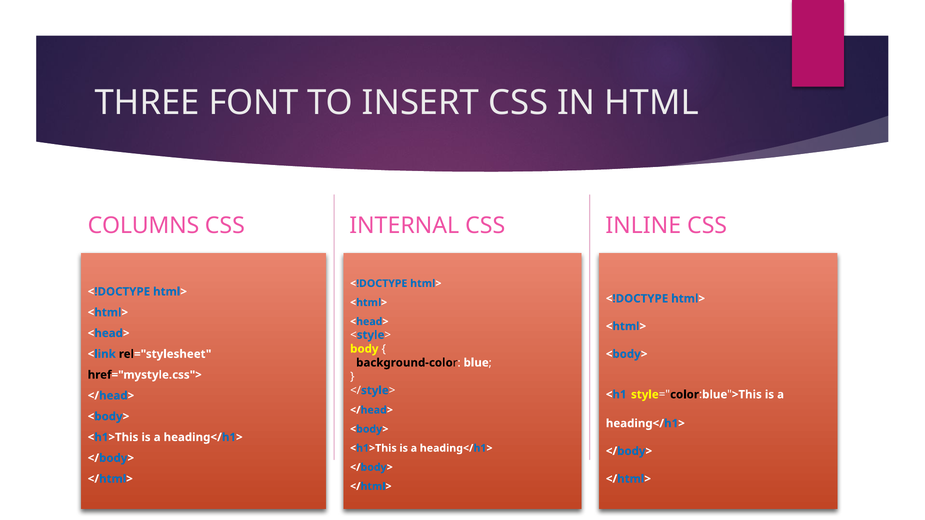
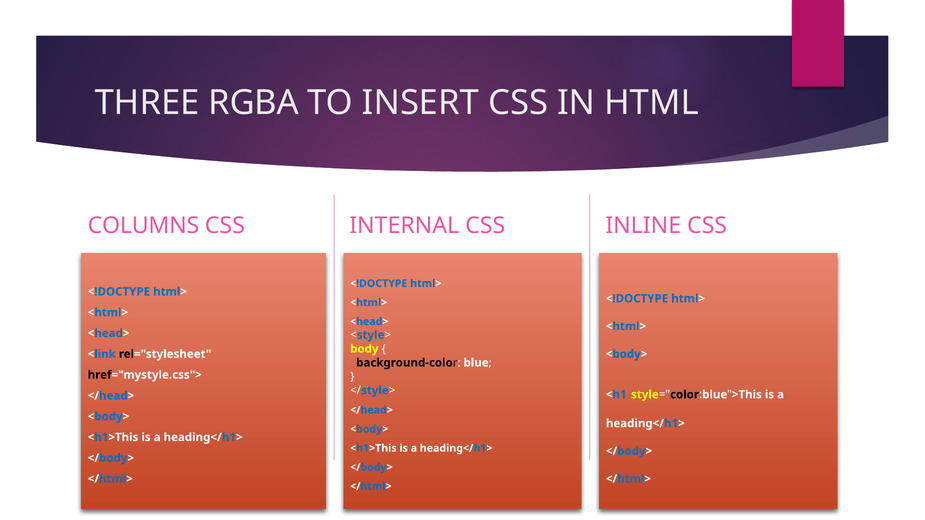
FONT: FONT -> RGBA
